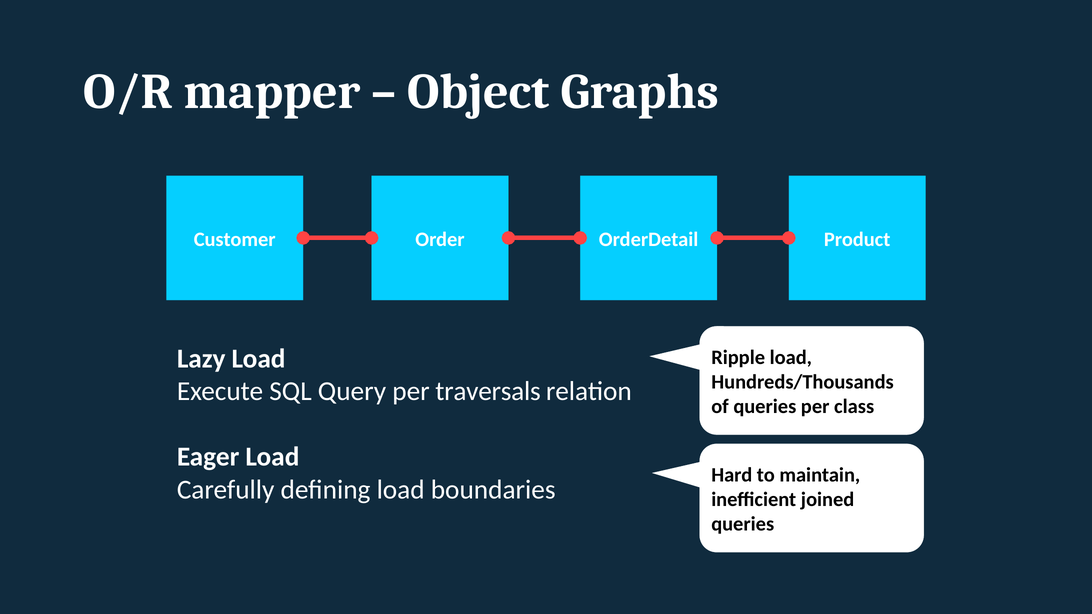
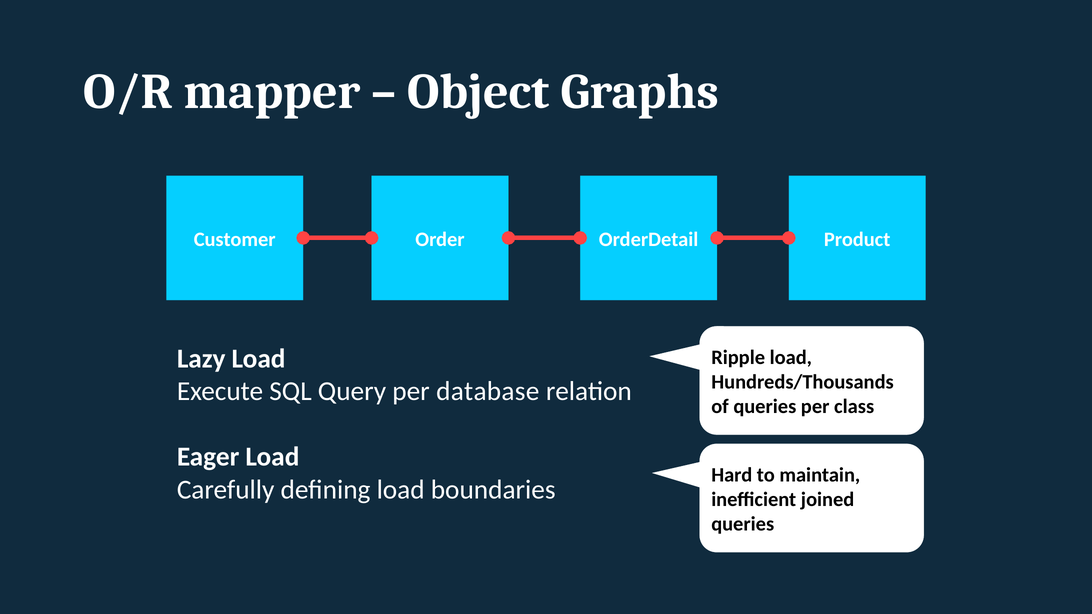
traversals: traversals -> database
